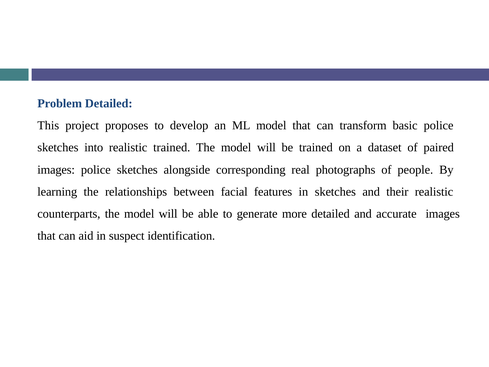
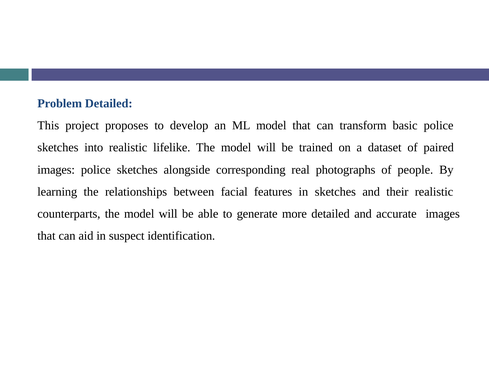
realistic trained: trained -> lifelike
